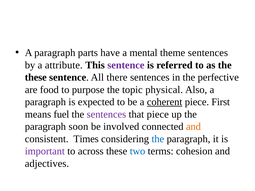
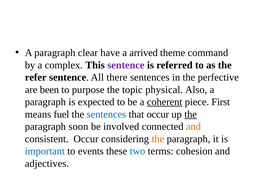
parts: parts -> clear
mental: mental -> arrived
theme sentences: sentences -> command
attribute: attribute -> complex
these at (36, 77): these -> refer
food: food -> been
sentences at (106, 114) colour: purple -> blue
that piece: piece -> occur
the at (191, 114) underline: none -> present
consistent Times: Times -> Occur
the at (158, 139) colour: blue -> orange
important colour: purple -> blue
across: across -> events
